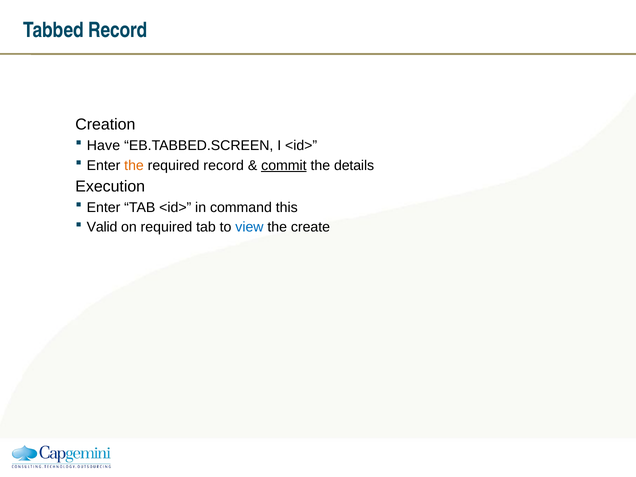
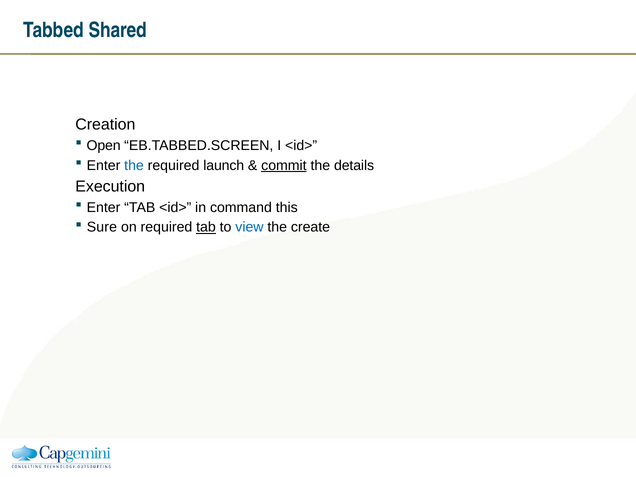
Tabbed Record: Record -> Shared
Have: Have -> Open
the at (134, 165) colour: orange -> blue
required record: record -> launch
Valid: Valid -> Sure
tab at (206, 227) underline: none -> present
